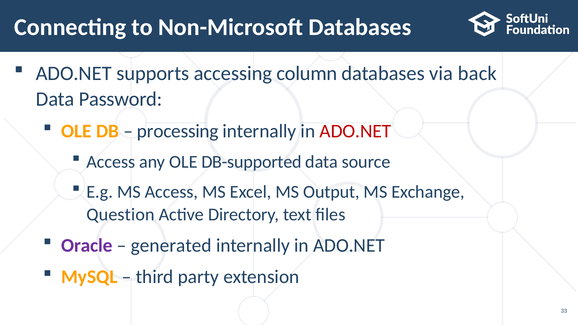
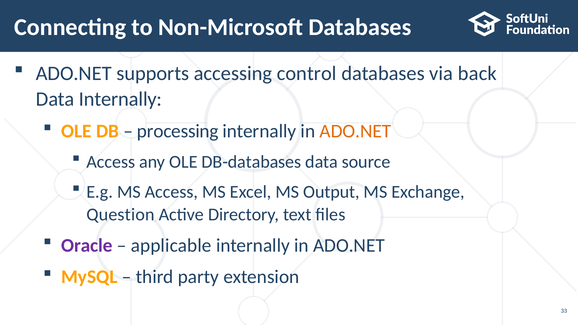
column: column -> control
Data Password: Password -> Internally
ADO.NET at (355, 131) colour: red -> orange
DB-supported: DB-supported -> DB-databases
generated: generated -> applicable
